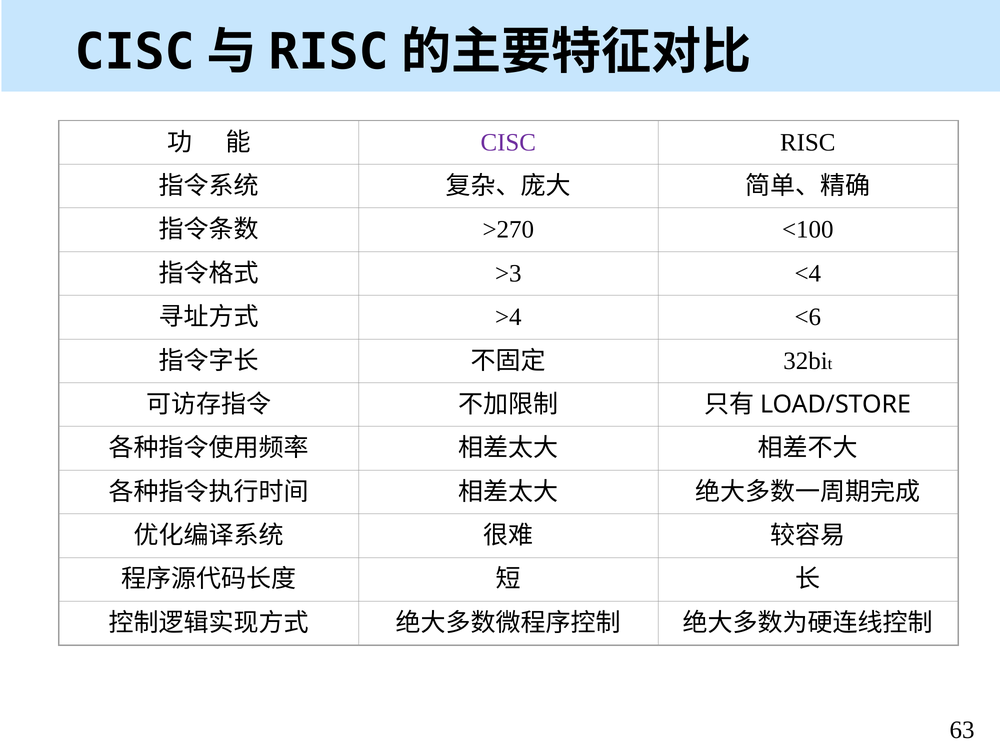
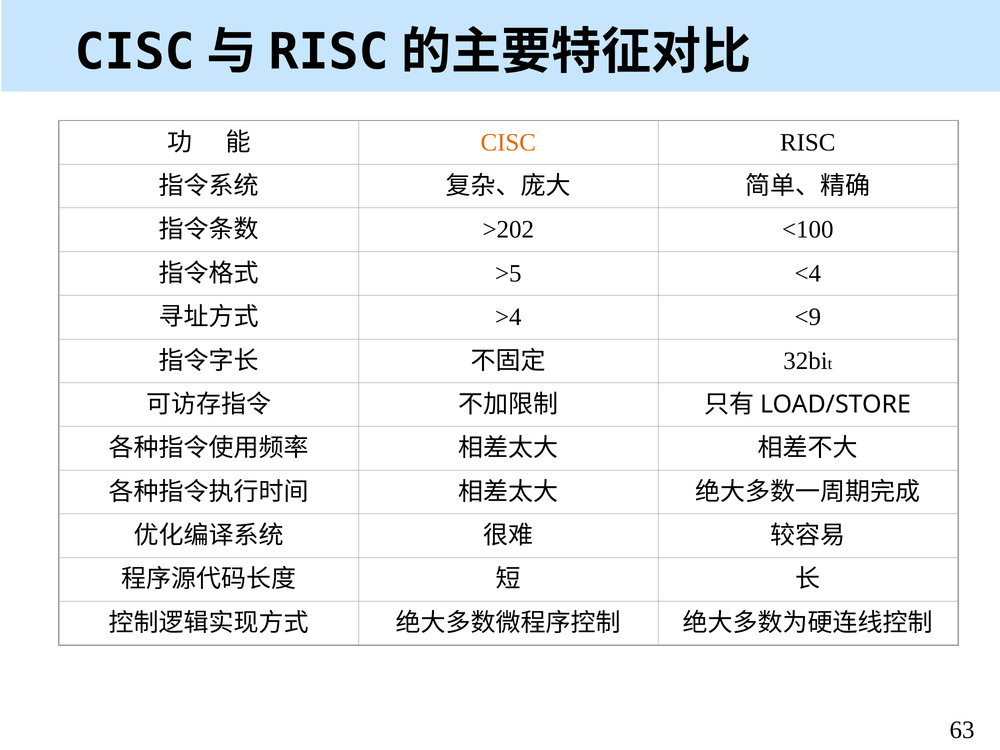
CISC colour: purple -> orange
>270: >270 -> >202
>3: >3 -> >5
<6: <6 -> <9
